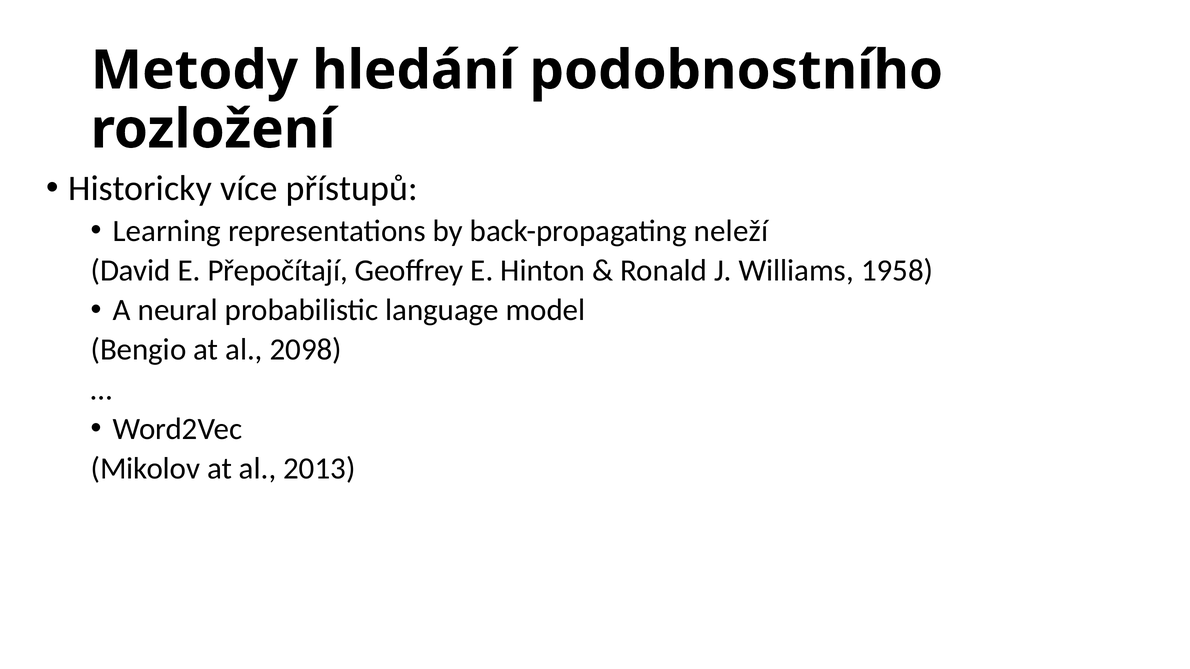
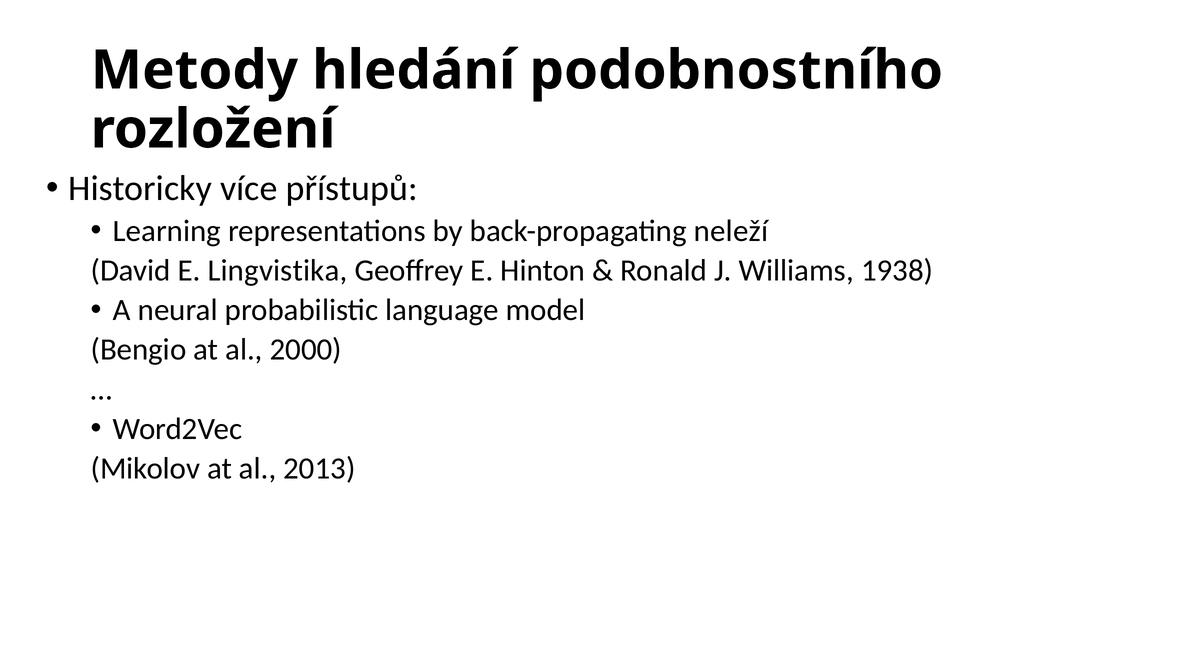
Přepočítají: Přepočítají -> Lingvistika
1958: 1958 -> 1938
2098: 2098 -> 2000
